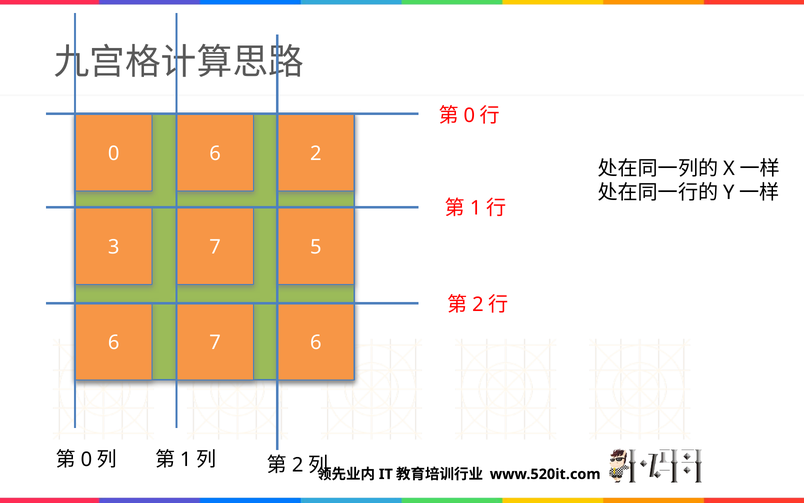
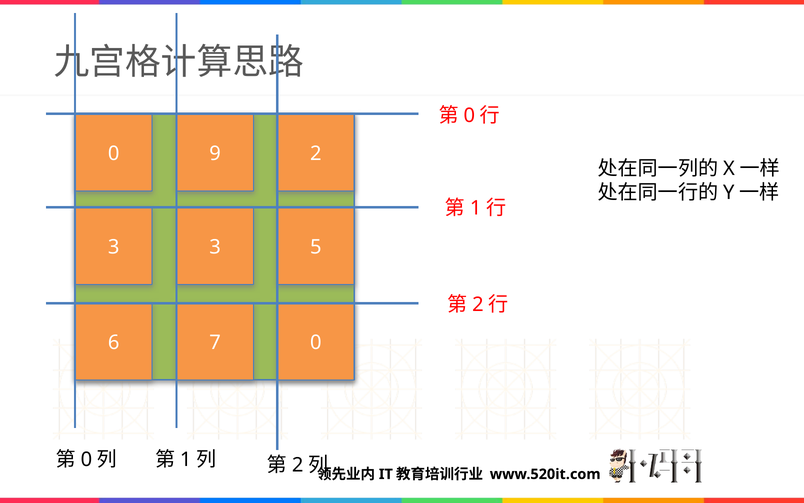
0 6: 6 -> 9
3 7: 7 -> 3
7 6: 6 -> 0
